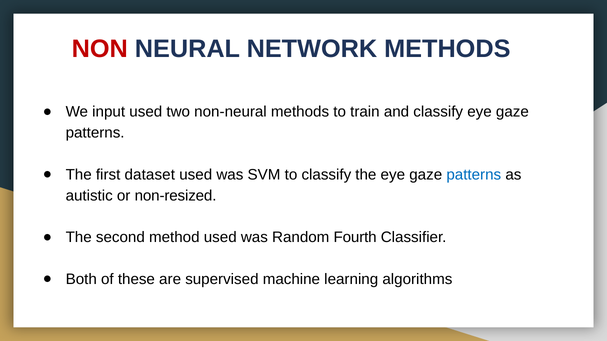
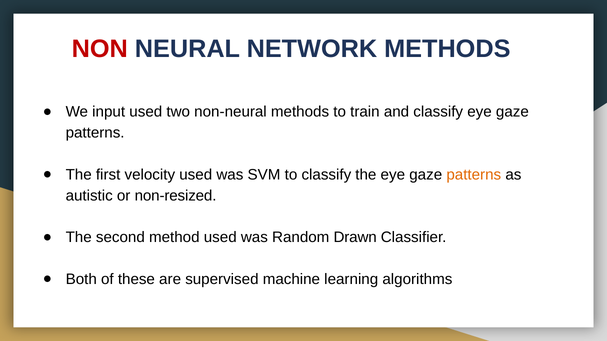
dataset: dataset -> velocity
patterns at (474, 175) colour: blue -> orange
Fourth: Fourth -> Drawn
